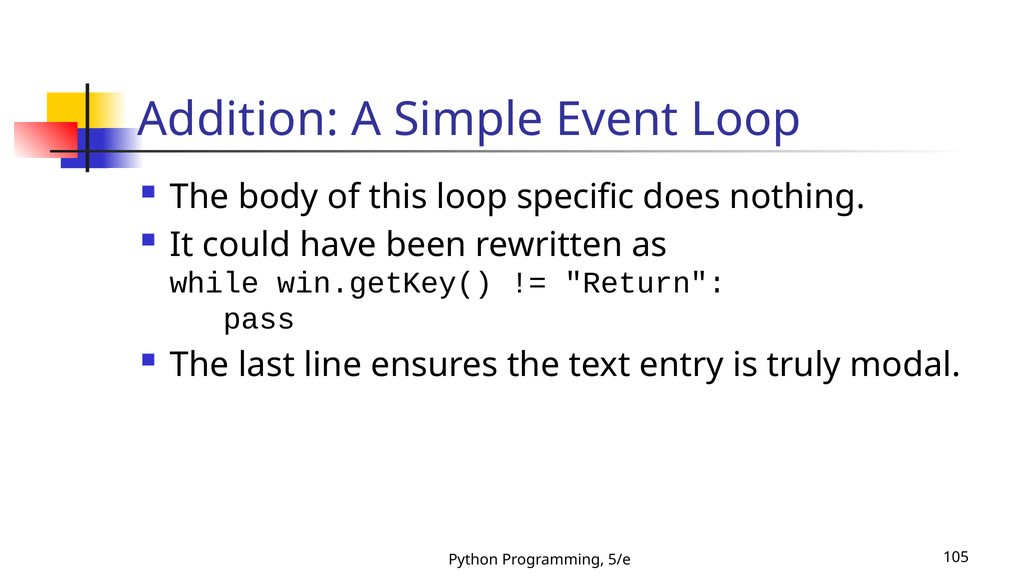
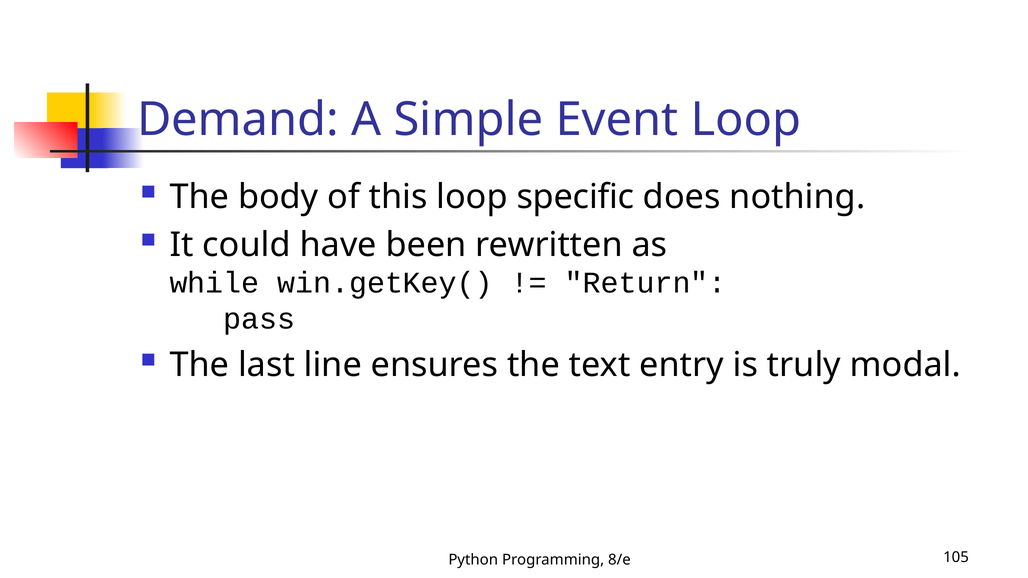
Addition: Addition -> Demand
5/e: 5/e -> 8/e
